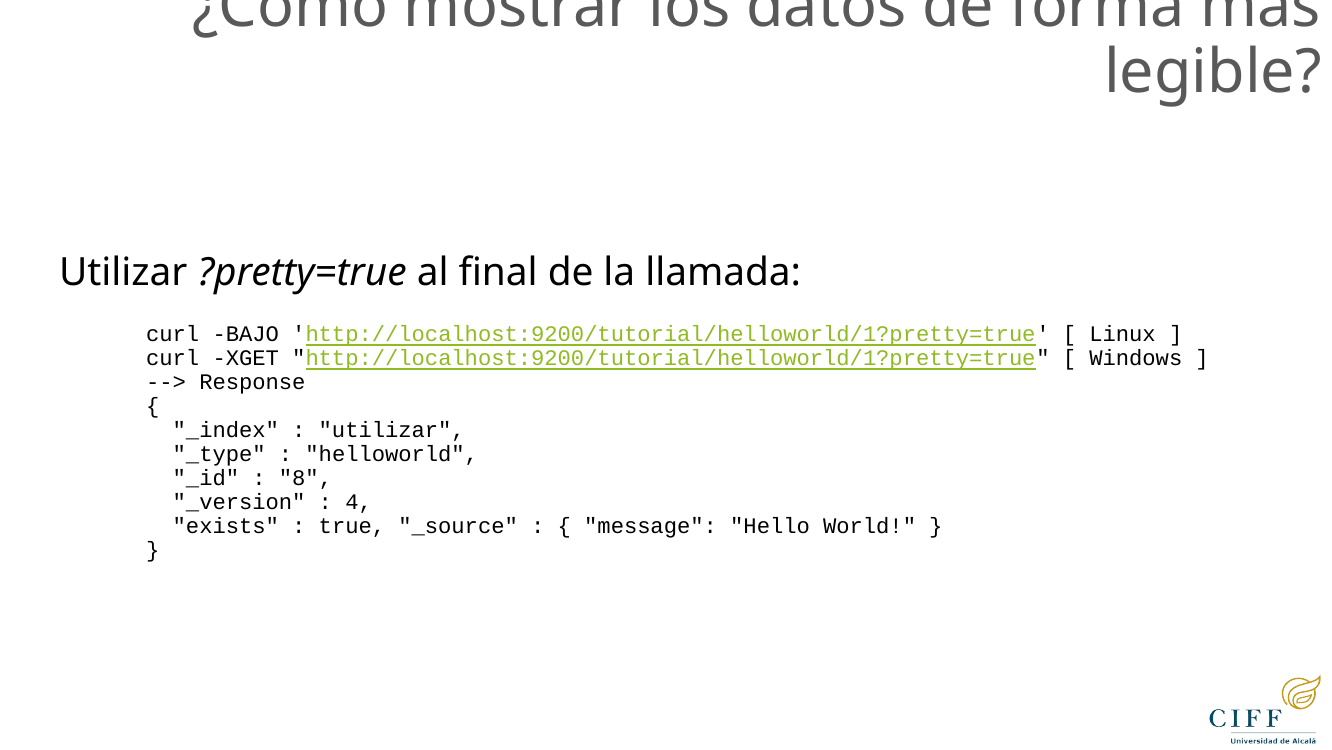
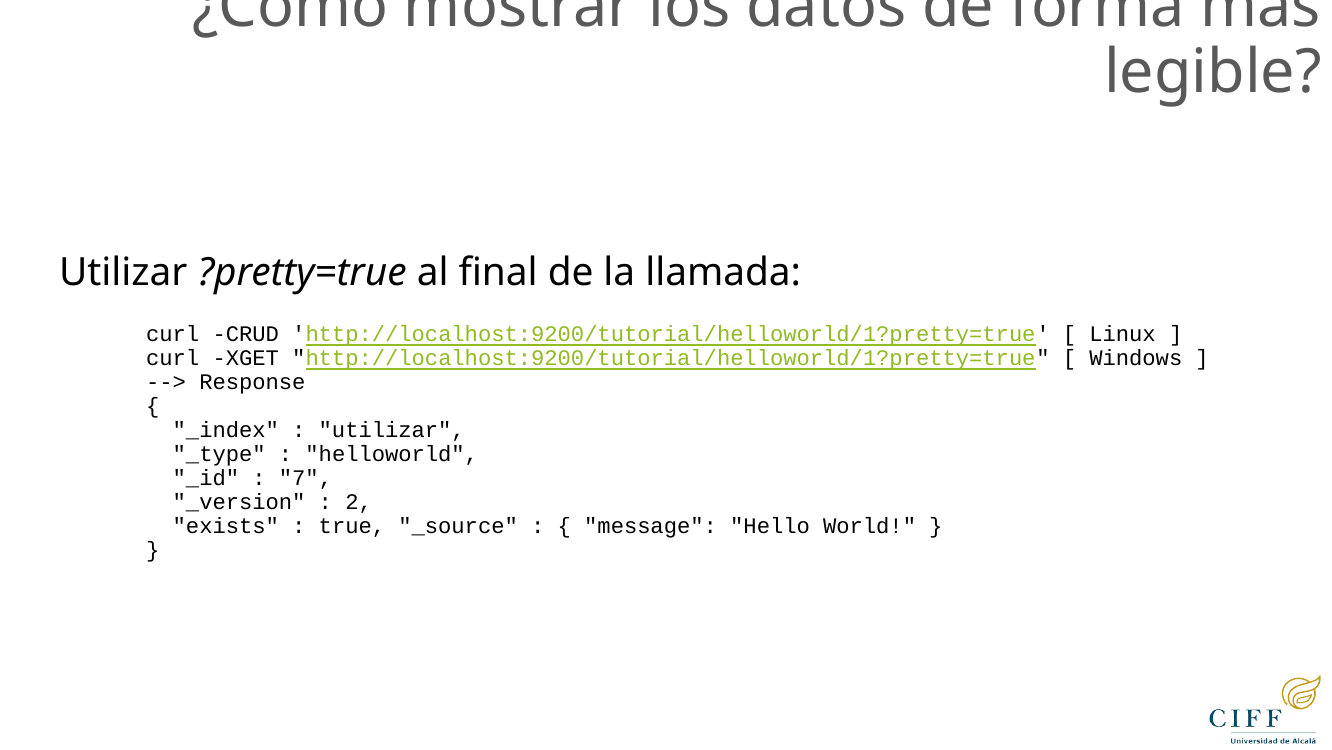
BAJO: BAJO -> CRUD
8: 8 -> 7
4: 4 -> 2
